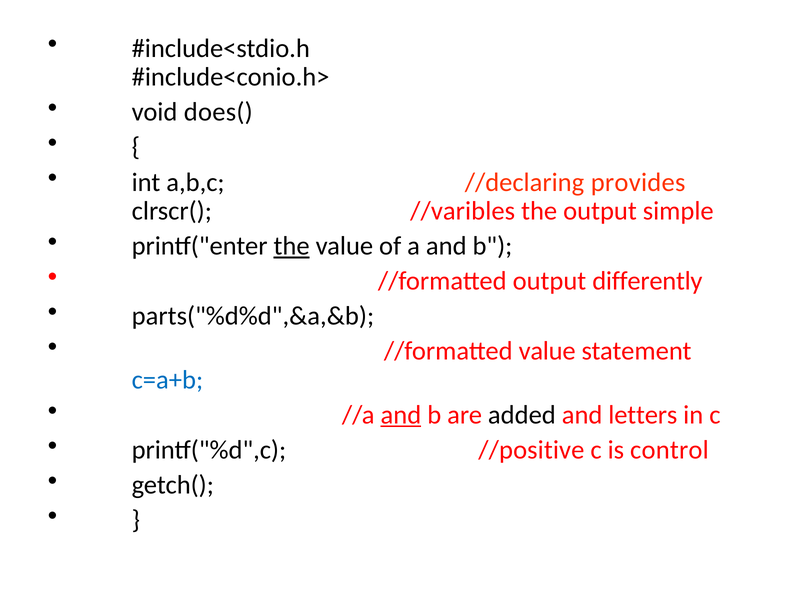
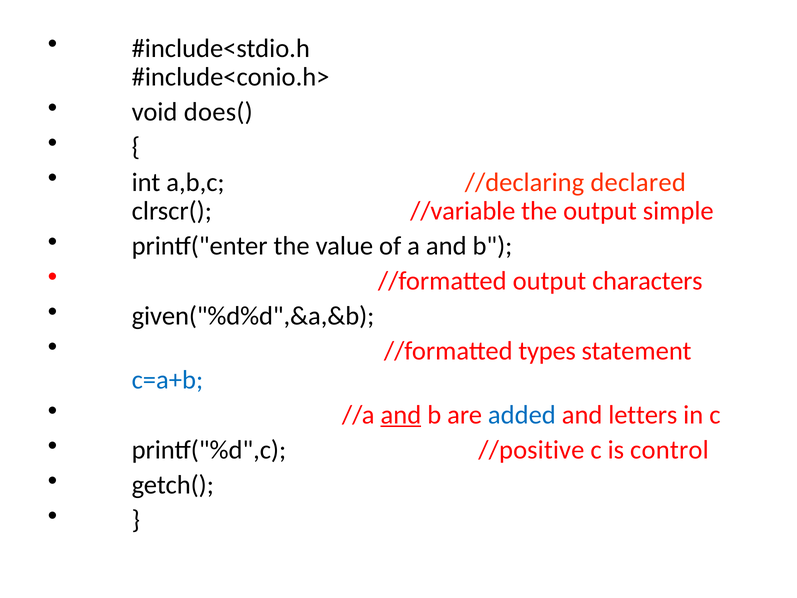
provides: provides -> declared
//varibles: //varibles -> //variable
the at (292, 246) underline: present -> none
differently: differently -> characters
parts("%d%d",&a,&b: parts("%d%d",&a,&b -> given("%d%d",&a,&b
//formatted value: value -> types
added colour: black -> blue
